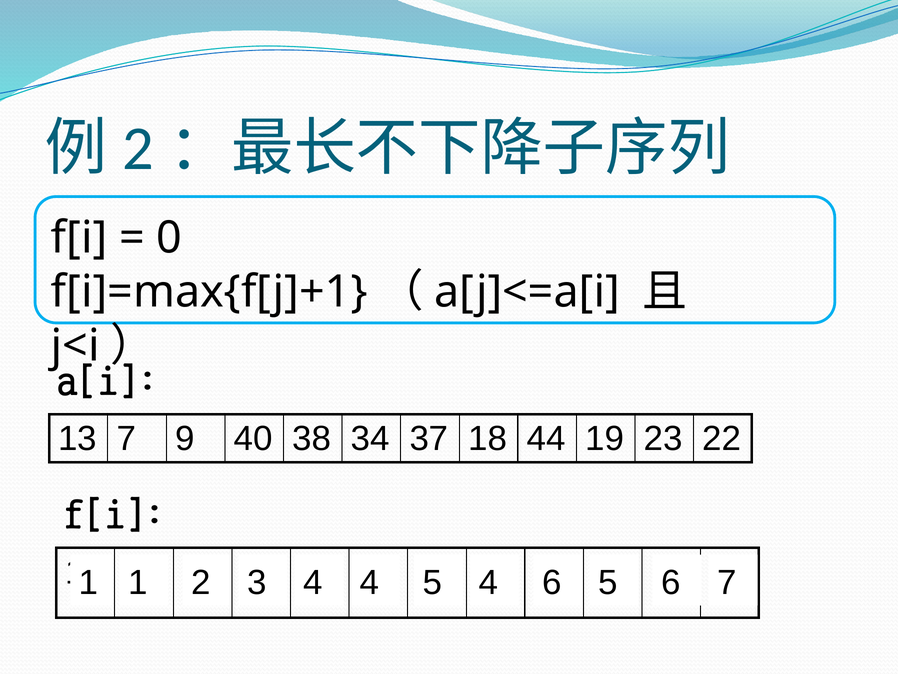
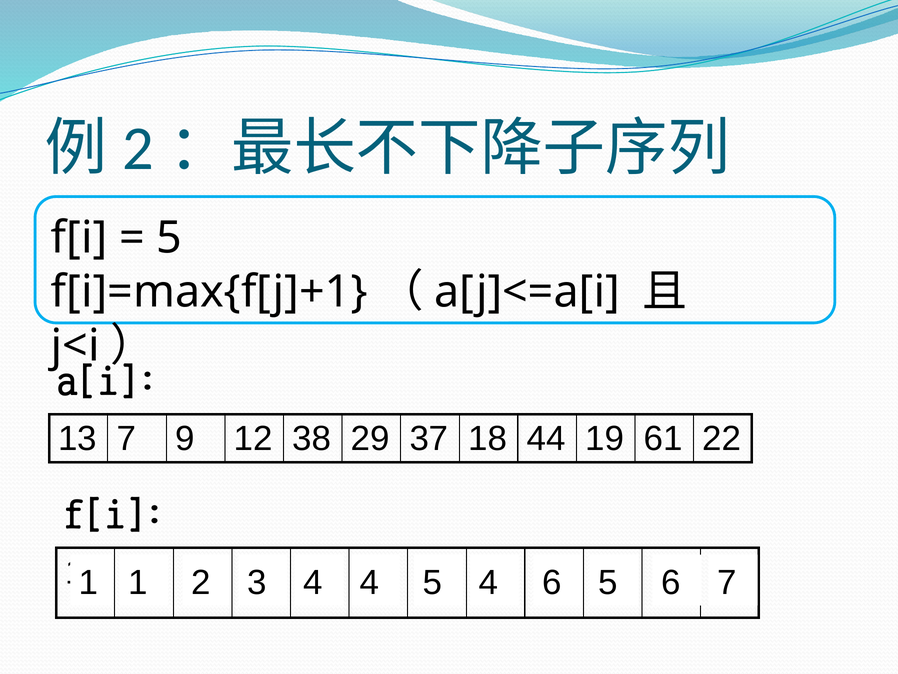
0 at (169, 238): 0 -> 5
40: 40 -> 12
34: 34 -> 29
23: 23 -> 61
